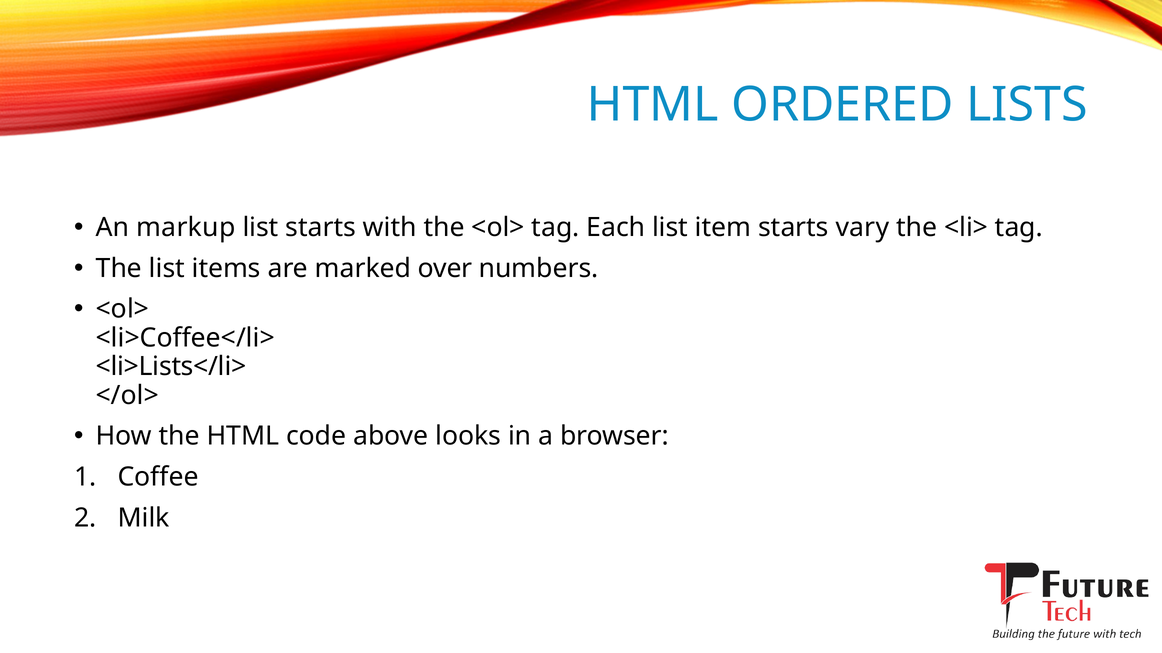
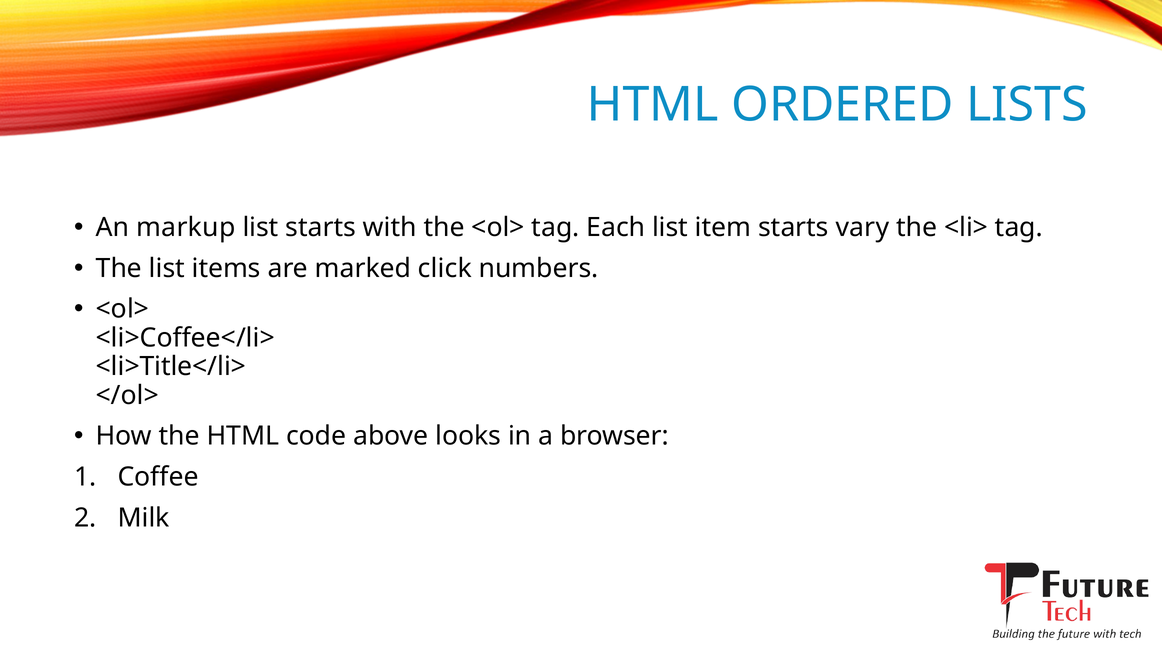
over: over -> click
<li>Lists</li>: <li>Lists</li> -> <li>Title</li>
